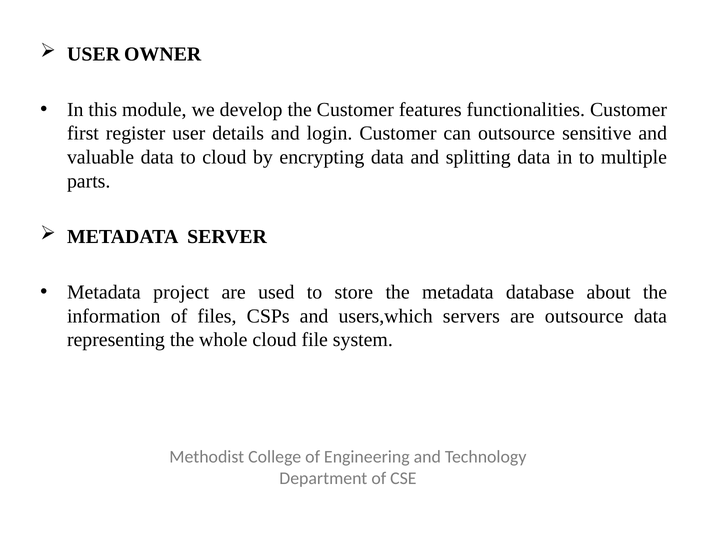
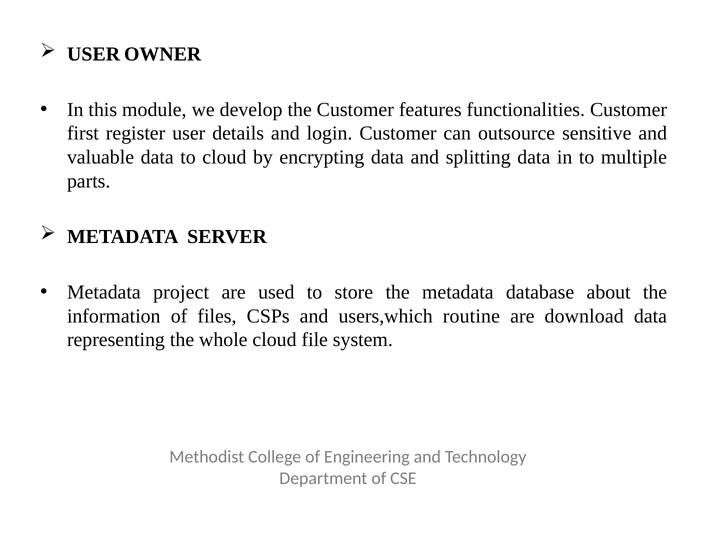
servers: servers -> routine
are outsource: outsource -> download
